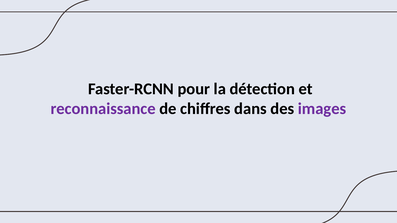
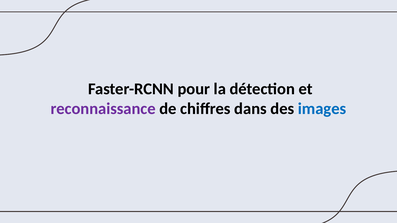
images colour: purple -> blue
